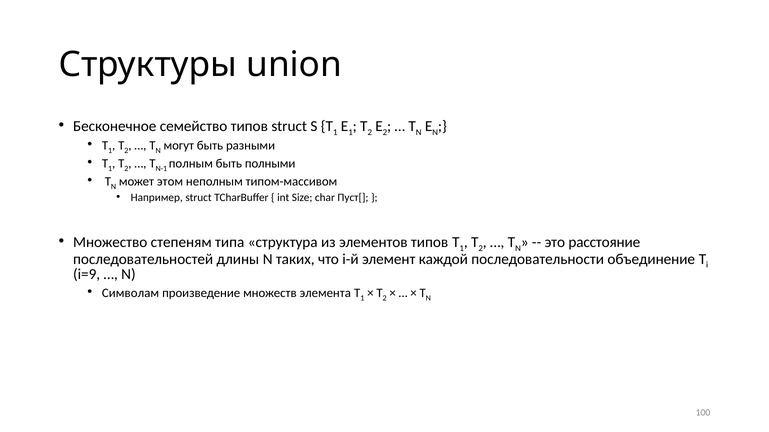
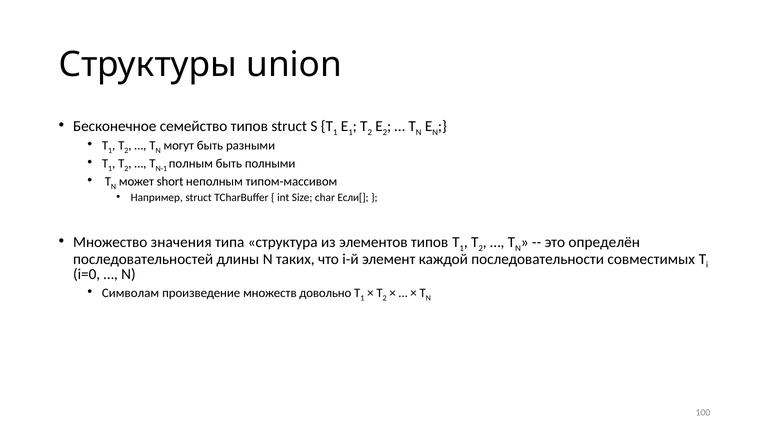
этом: этом -> short
Пуст[: Пуст[ -> Если[
степеням: степеням -> значения
расстояние: расстояние -> определён
объединение: объединение -> совместимых
i=9: i=9 -> i=0
элемента: элемента -> довольно
